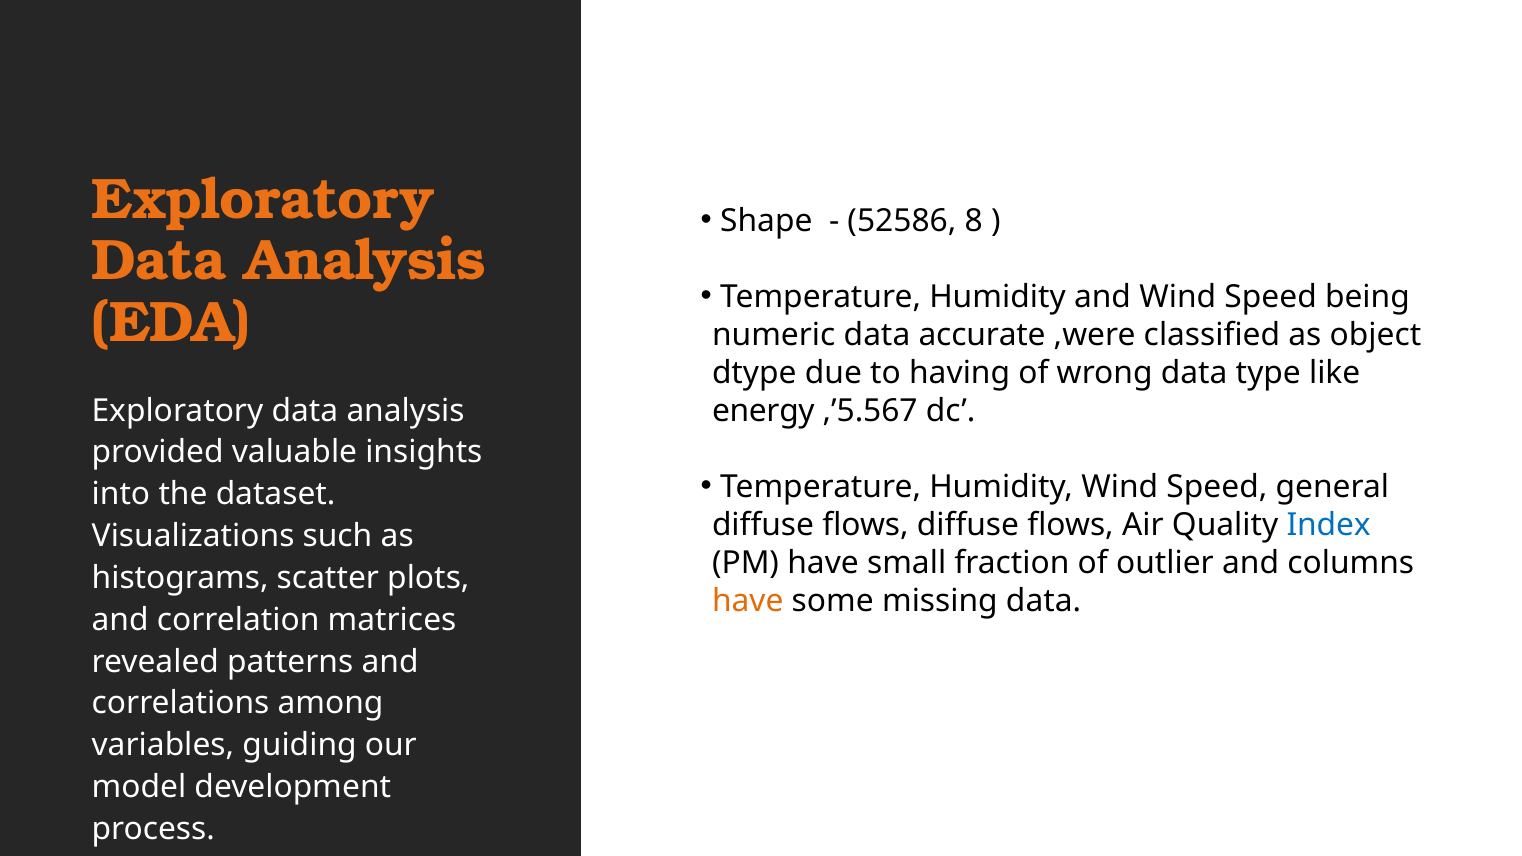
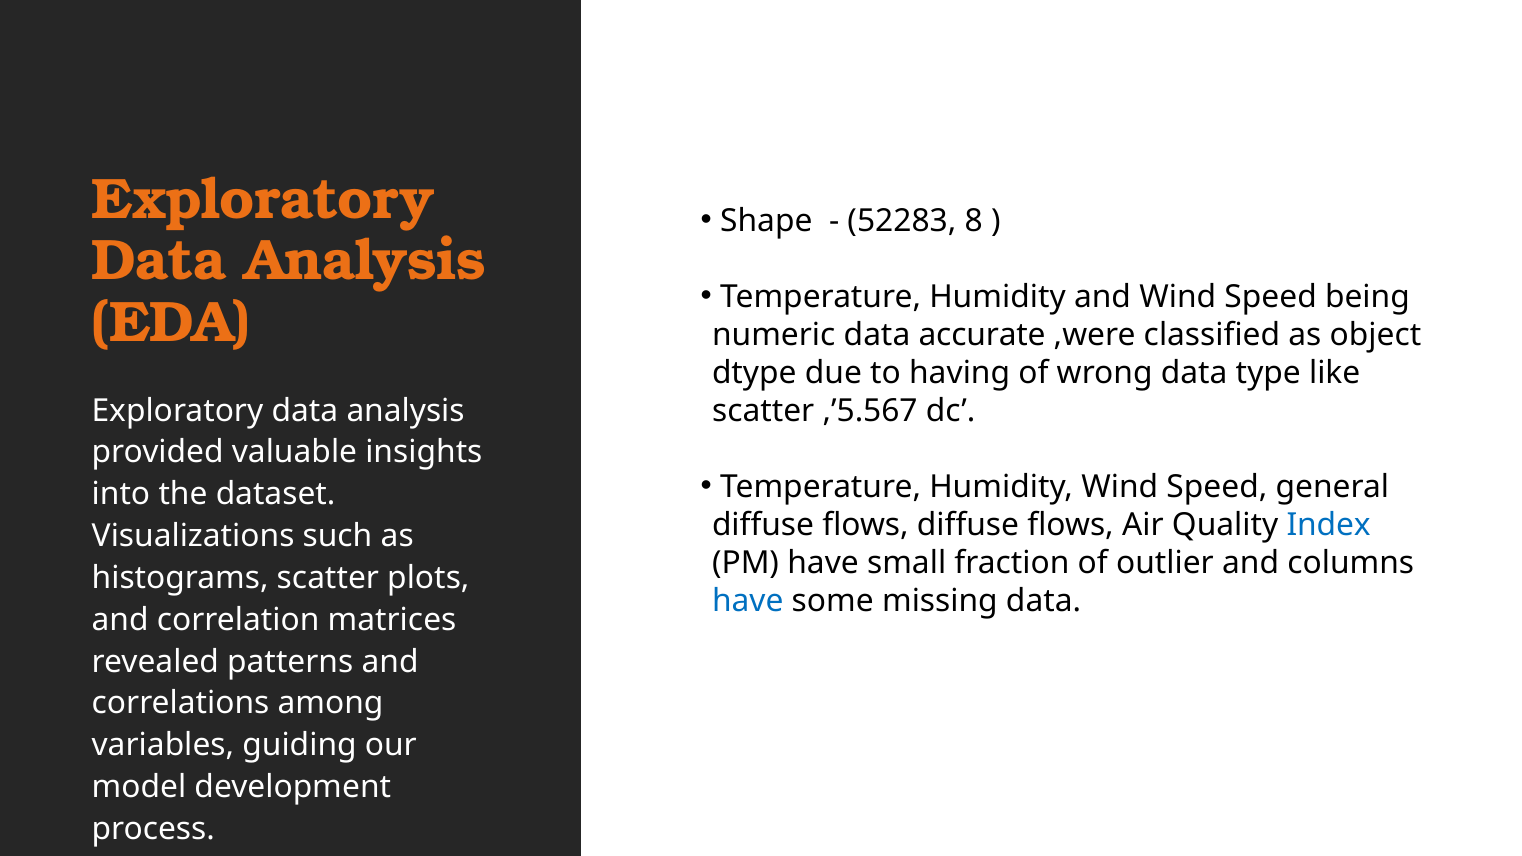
52586: 52586 -> 52283
energy at (763, 411): energy -> scatter
have at (748, 602) colour: orange -> blue
